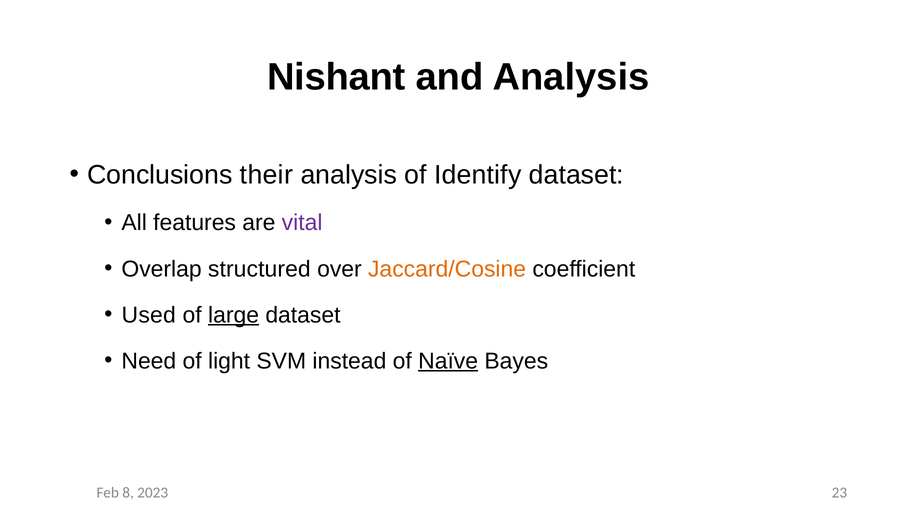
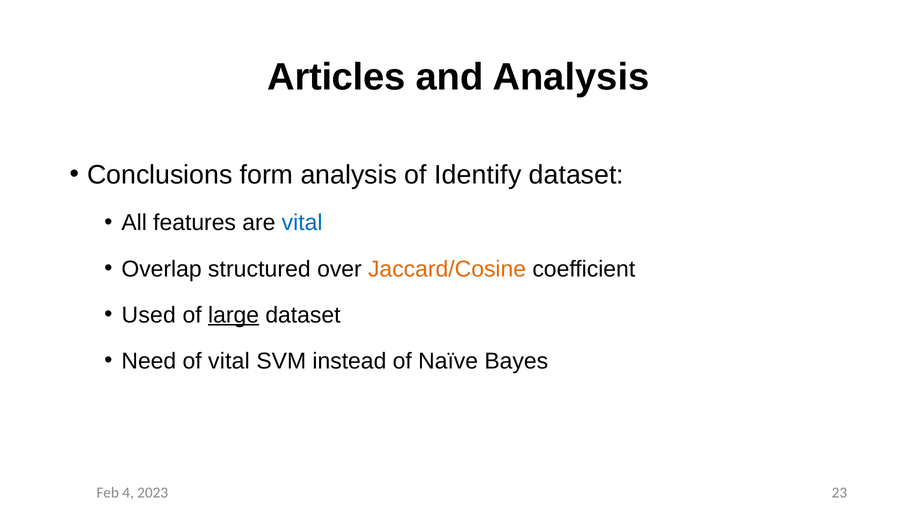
Nishant: Nishant -> Articles
their: their -> form
vital at (302, 223) colour: purple -> blue
of light: light -> vital
Naïve underline: present -> none
8: 8 -> 4
